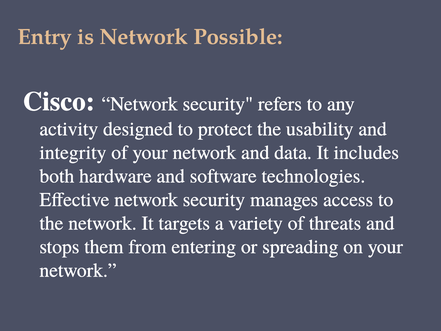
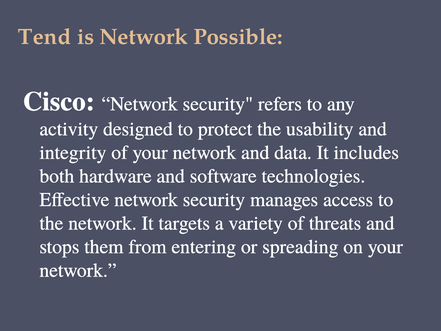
Entry: Entry -> Tend
